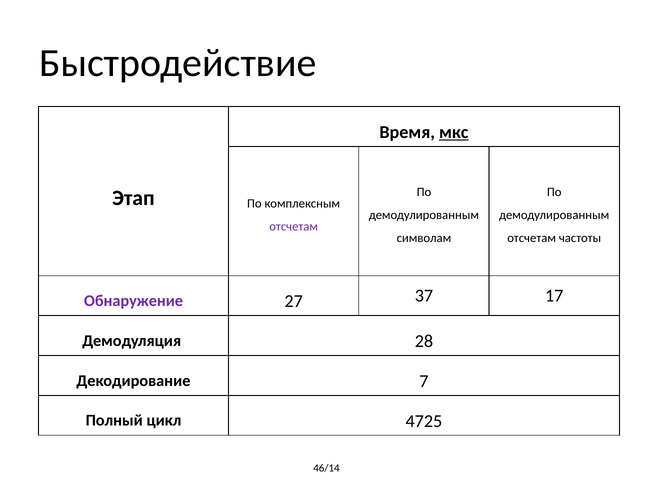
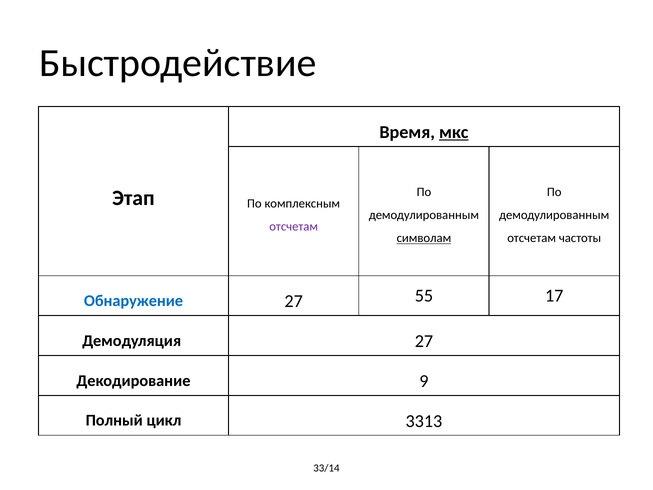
символам underline: none -> present
Обнаружение colour: purple -> blue
37: 37 -> 55
Демодуляция 28: 28 -> 27
7: 7 -> 9
4725: 4725 -> 3313
46/14: 46/14 -> 33/14
